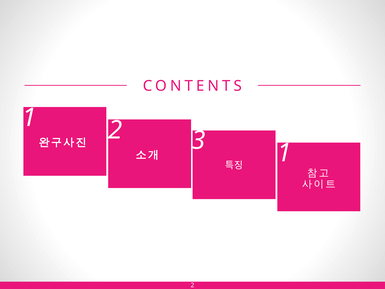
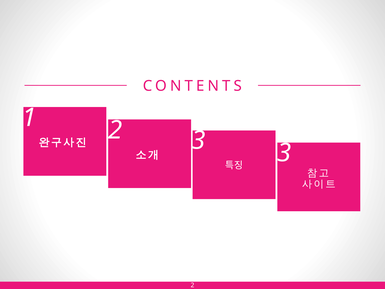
3 1: 1 -> 3
